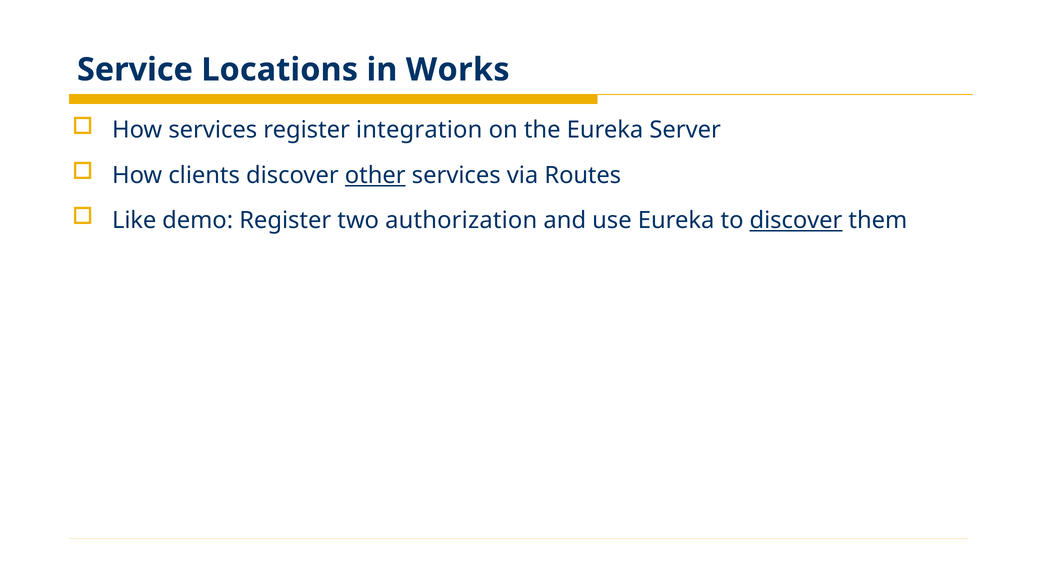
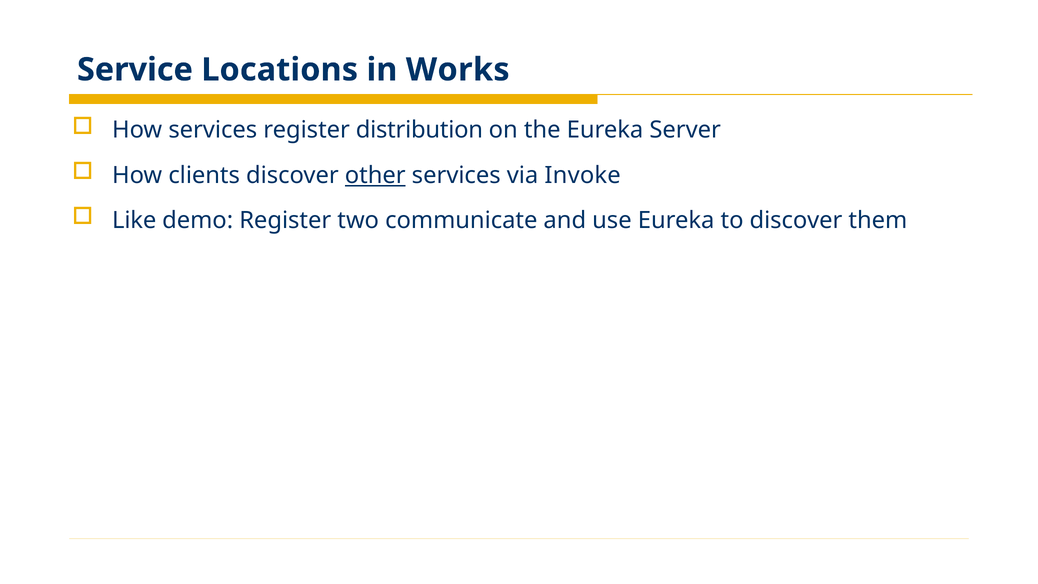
integration: integration -> distribution
Routes: Routes -> Invoke
authorization: authorization -> communicate
discover at (796, 220) underline: present -> none
